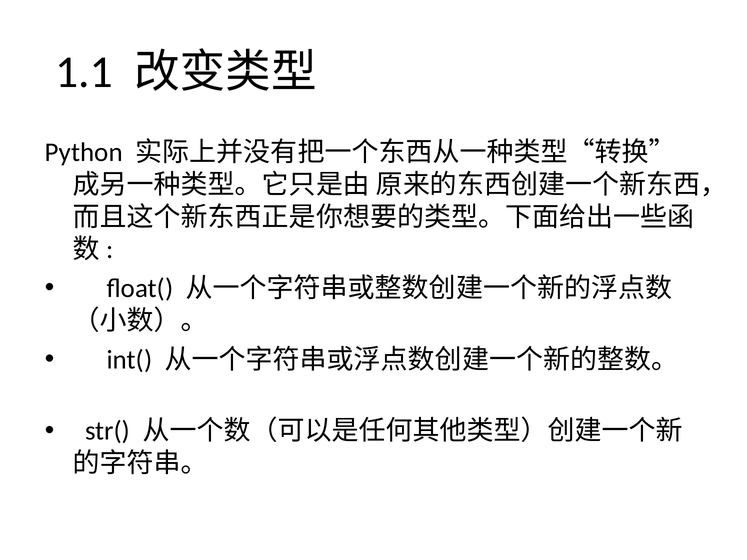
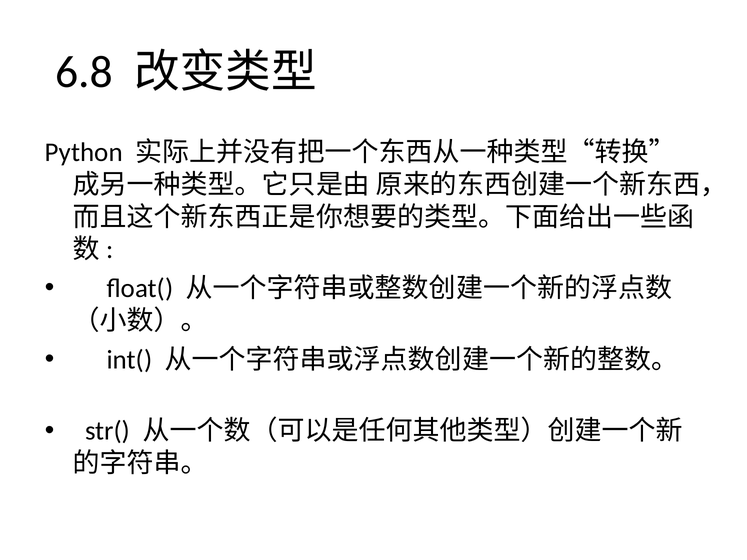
1.1: 1.1 -> 6.8
